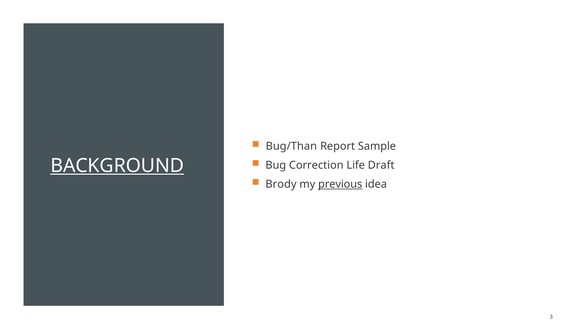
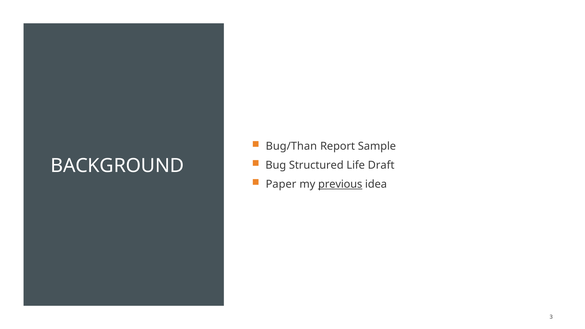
Correction: Correction -> Structured
BACKGROUND underline: present -> none
Brody: Brody -> Paper
